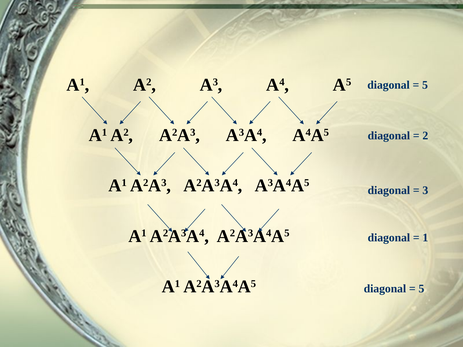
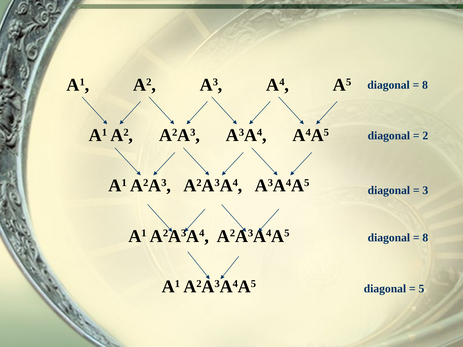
5 at (425, 85): 5 -> 8
1 at (425, 238): 1 -> 8
